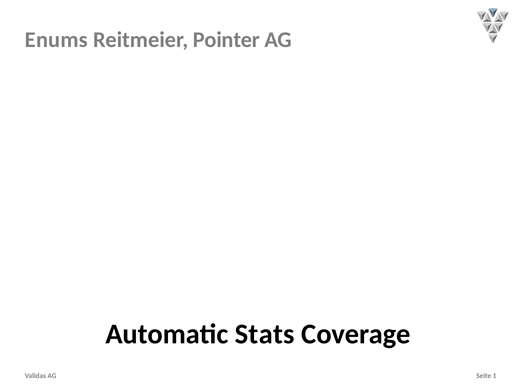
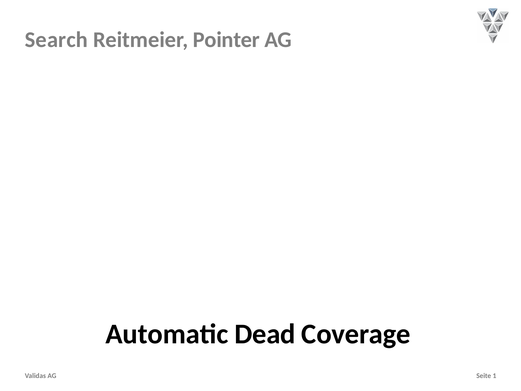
Enums: Enums -> Search
Stats: Stats -> Dead
